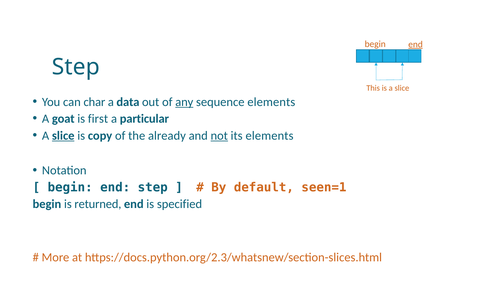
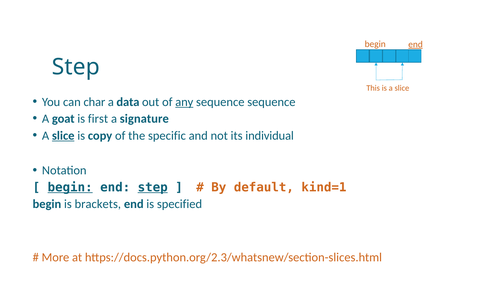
sequence elements: elements -> sequence
particular: particular -> signature
already: already -> specific
not underline: present -> none
its elements: elements -> individual
begin at (70, 187) underline: none -> present
step at (153, 187) underline: none -> present
seen=1: seen=1 -> kind=1
returned: returned -> brackets
